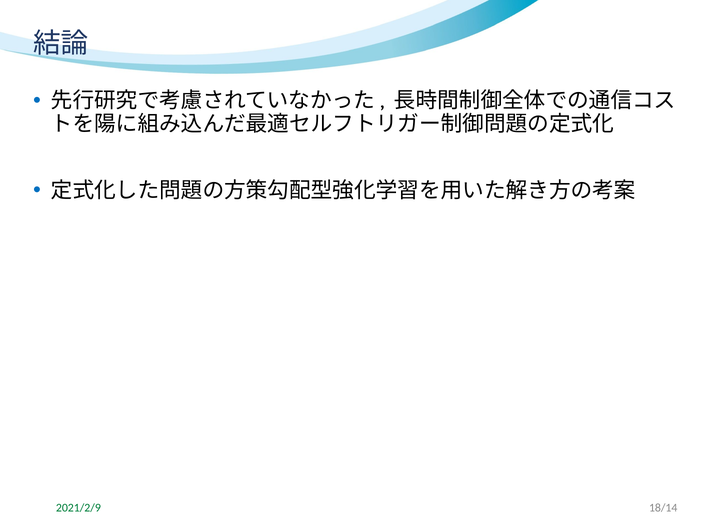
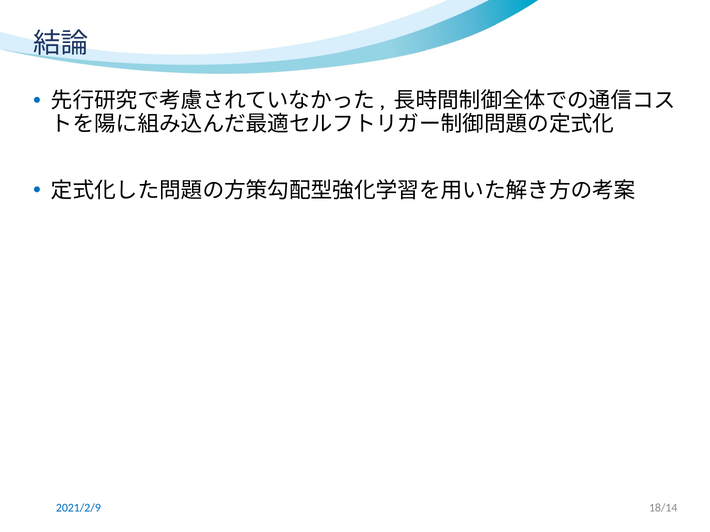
2021/2/9 colour: green -> blue
